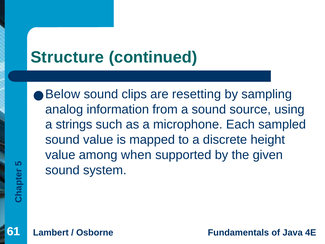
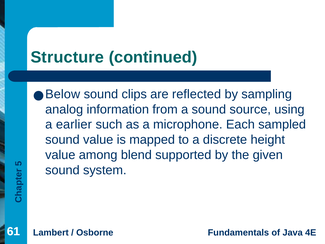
resetting: resetting -> reflected
strings: strings -> earlier
when: when -> blend
